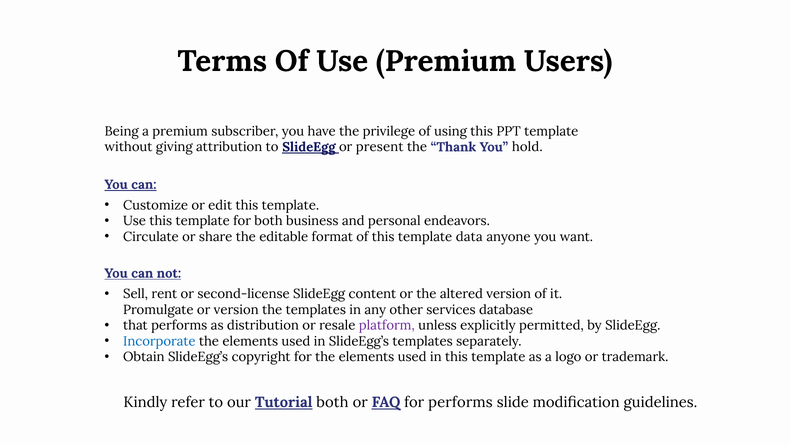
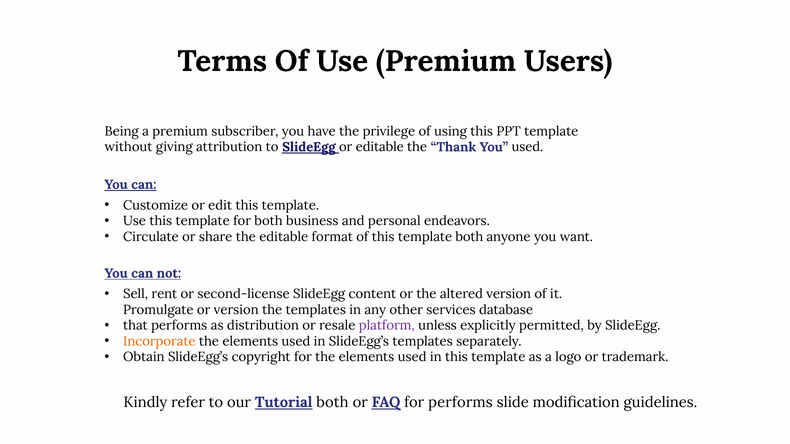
or present: present -> editable
You hold: hold -> used
template data: data -> both
Incorporate colour: blue -> orange
